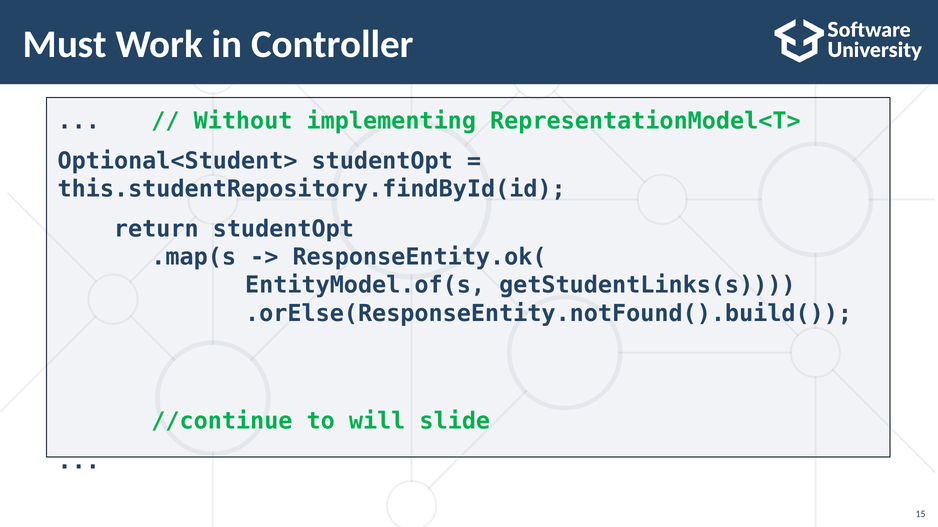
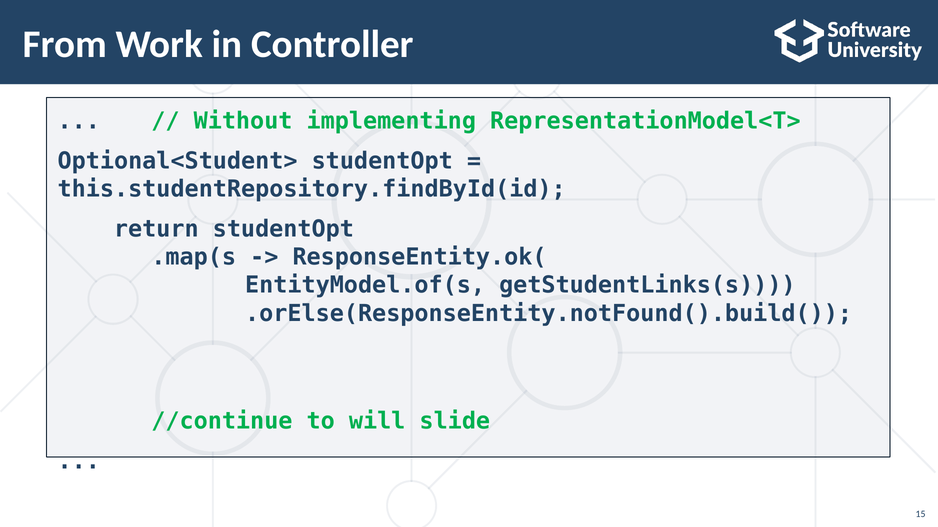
Must: Must -> From
